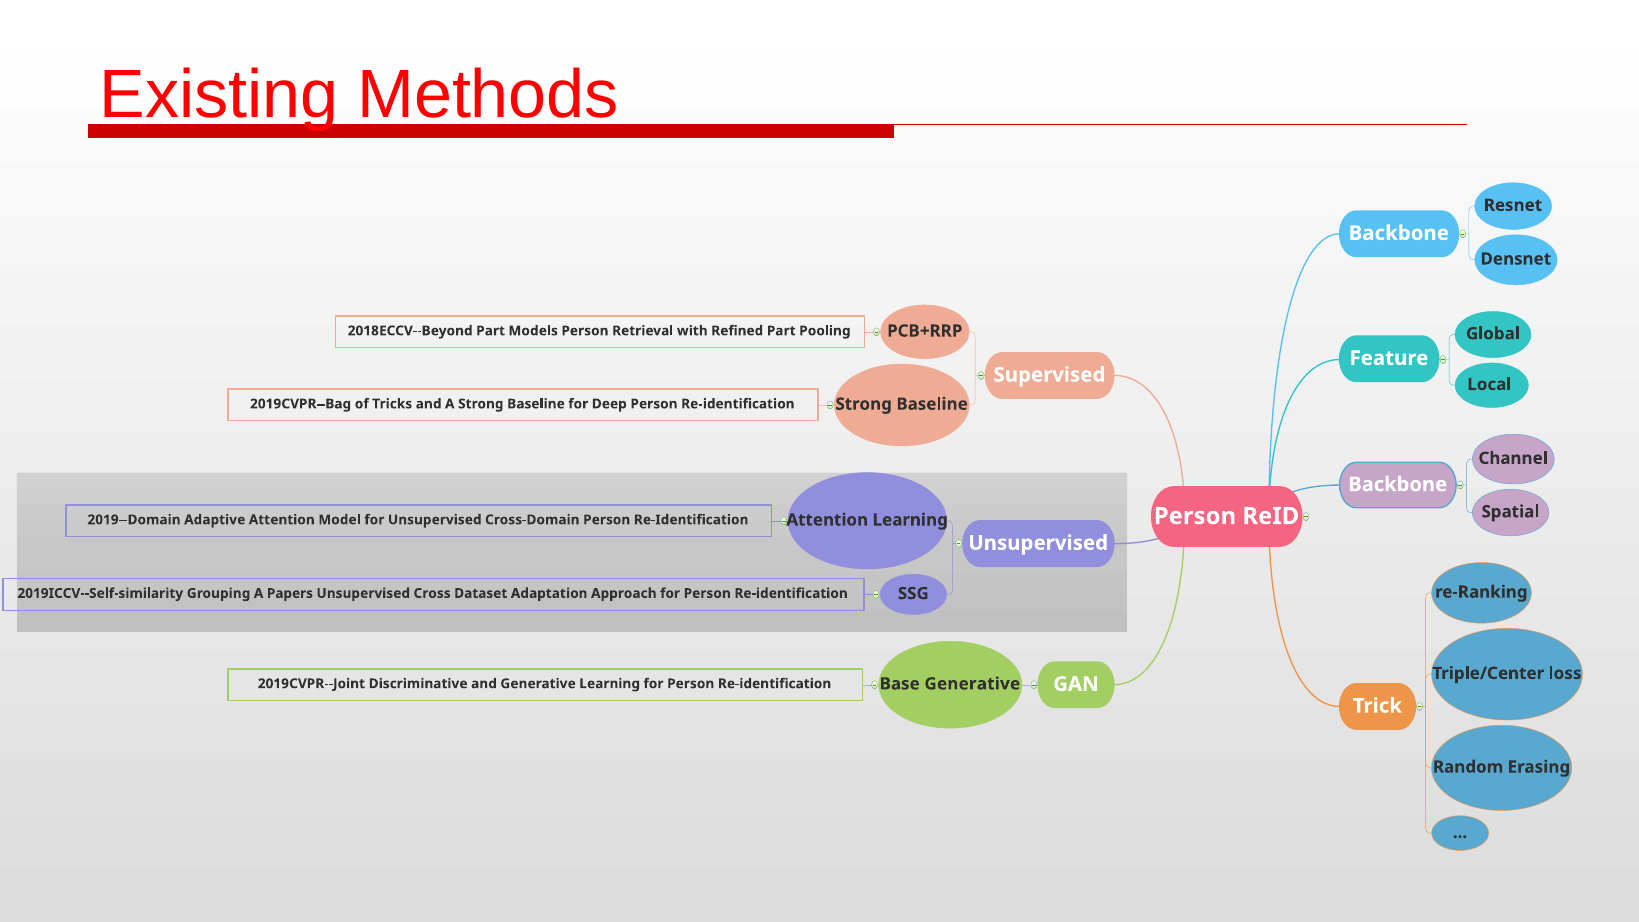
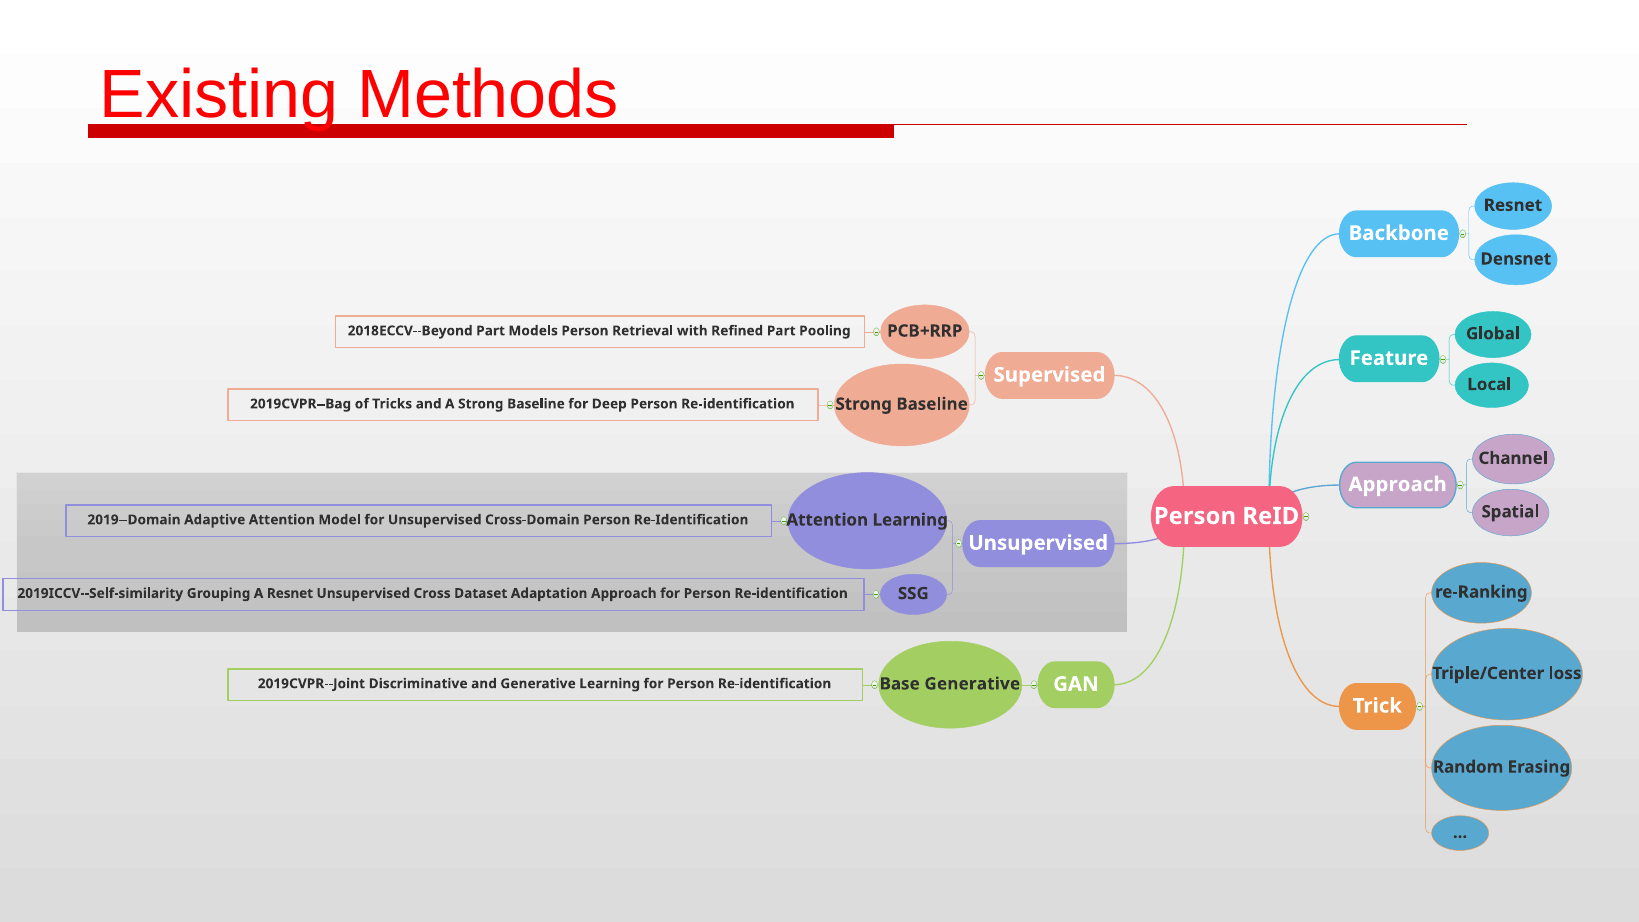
Backbone at (1398, 484): Backbone -> Approach
A Papers: Papers -> Resnet
